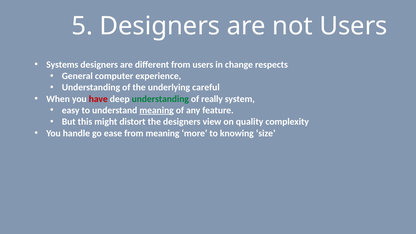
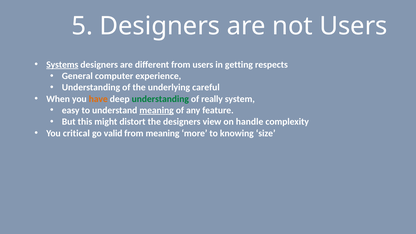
Systems underline: none -> present
change: change -> getting
have colour: red -> orange
quality: quality -> handle
handle: handle -> critical
ease: ease -> valid
